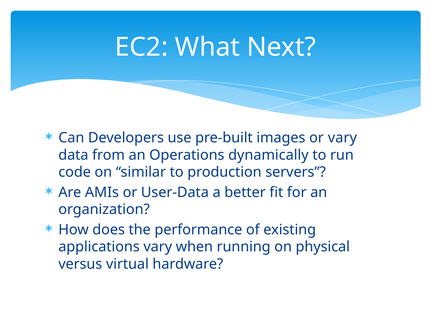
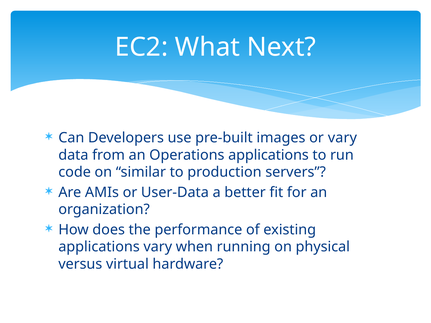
Operations dynamically: dynamically -> applications
